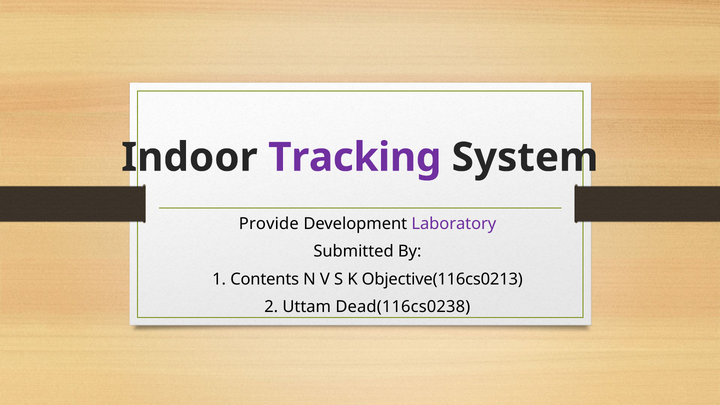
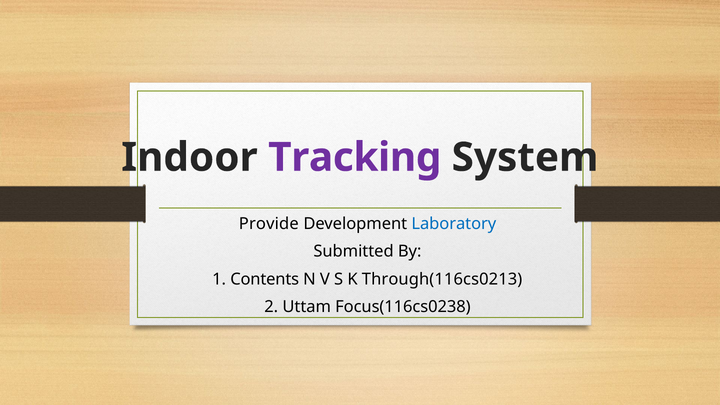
Laboratory colour: purple -> blue
Objective(116cs0213: Objective(116cs0213 -> Through(116cs0213
Dead(116cs0238: Dead(116cs0238 -> Focus(116cs0238
